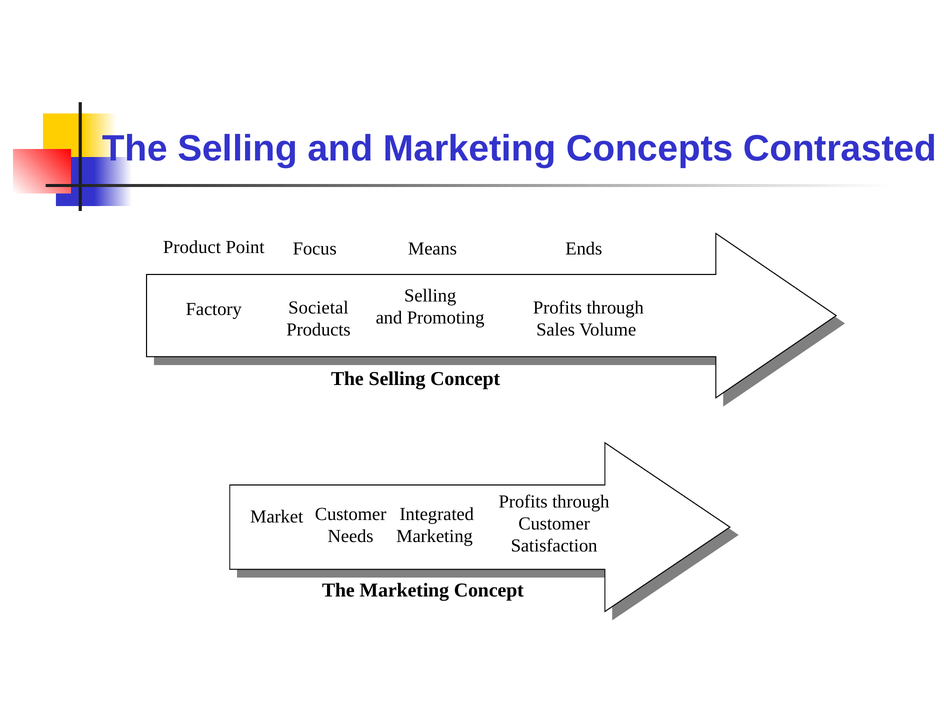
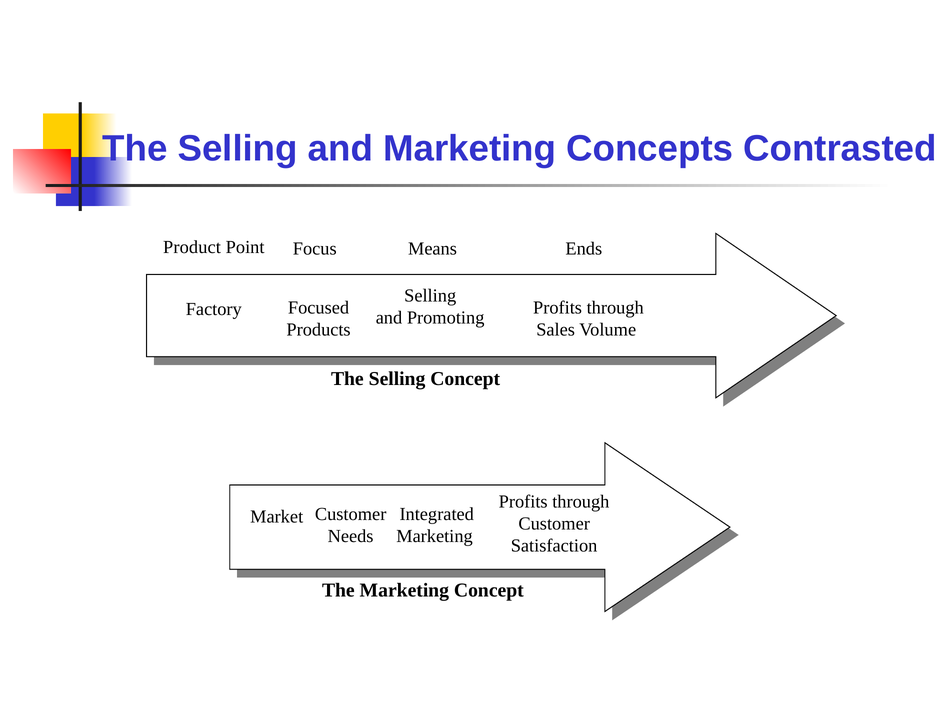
Societal: Societal -> Focused
